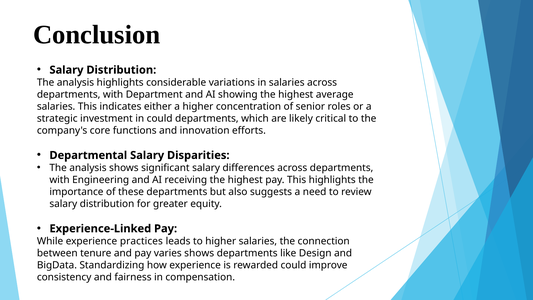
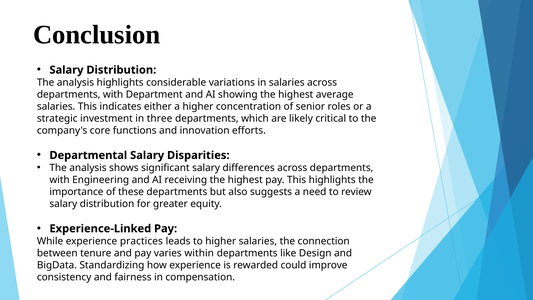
in could: could -> three
varies shows: shows -> within
